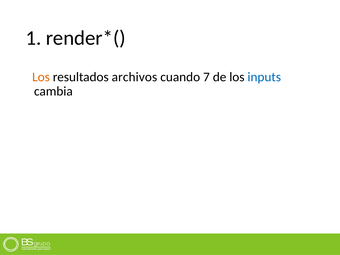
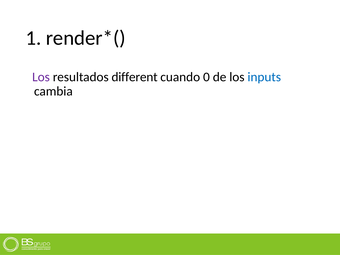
Los at (41, 77) colour: orange -> purple
archivos: archivos -> different
7: 7 -> 0
